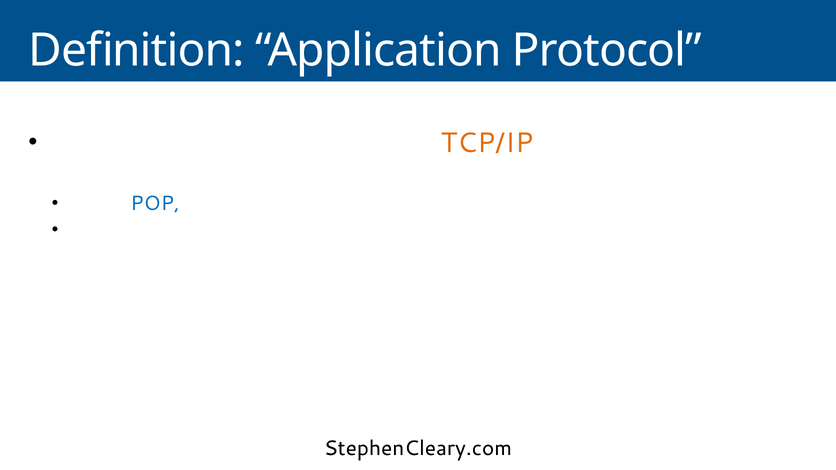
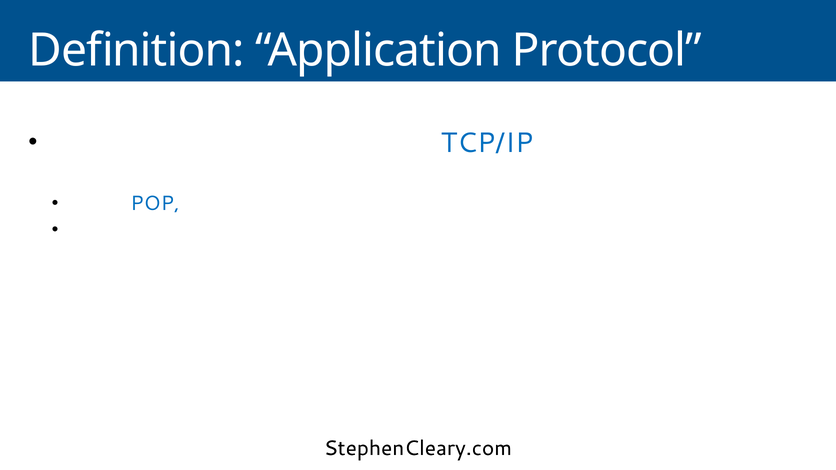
TCP/IP colour: orange -> blue
